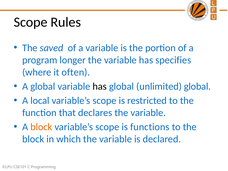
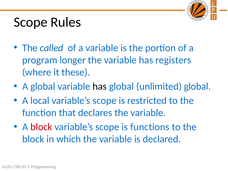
saved: saved -> called
specifies: specifies -> registers
often: often -> these
block at (41, 127) colour: orange -> red
